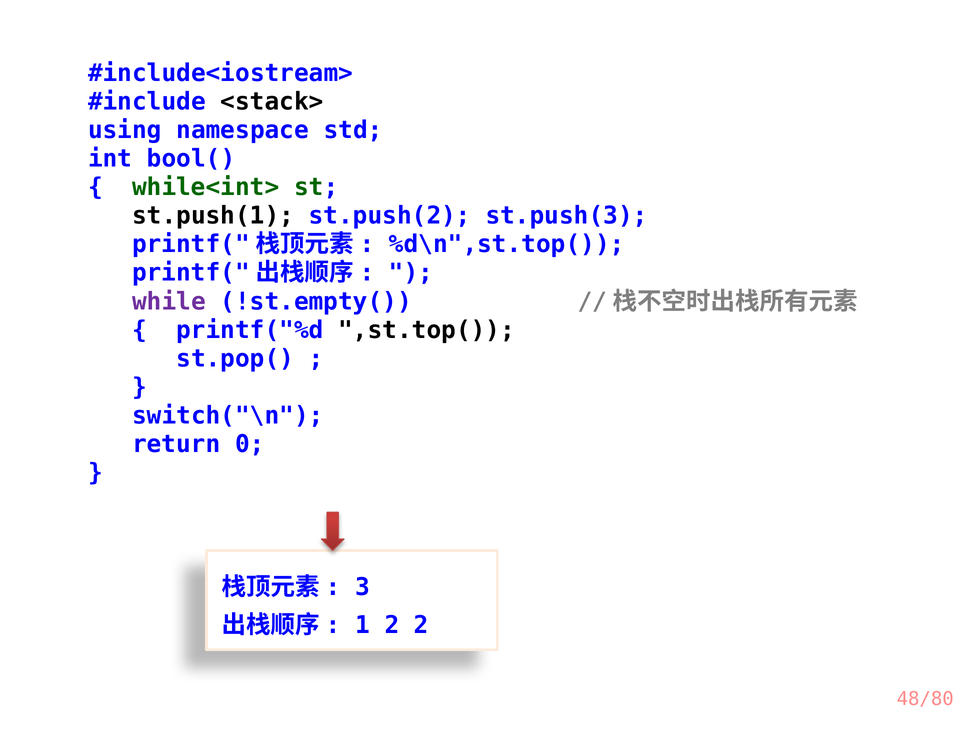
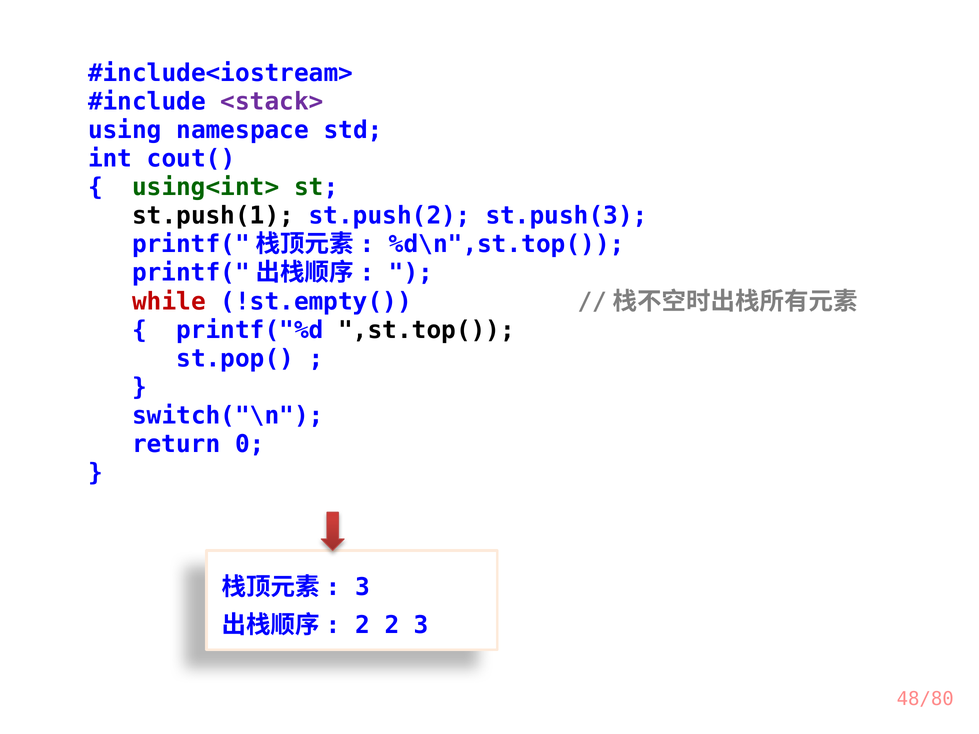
<stack> colour: black -> purple
bool(: bool( -> cout(
while<int>: while<int> -> using<int>
while colour: purple -> red
1 at (362, 625): 1 -> 2
2 2: 2 -> 3
